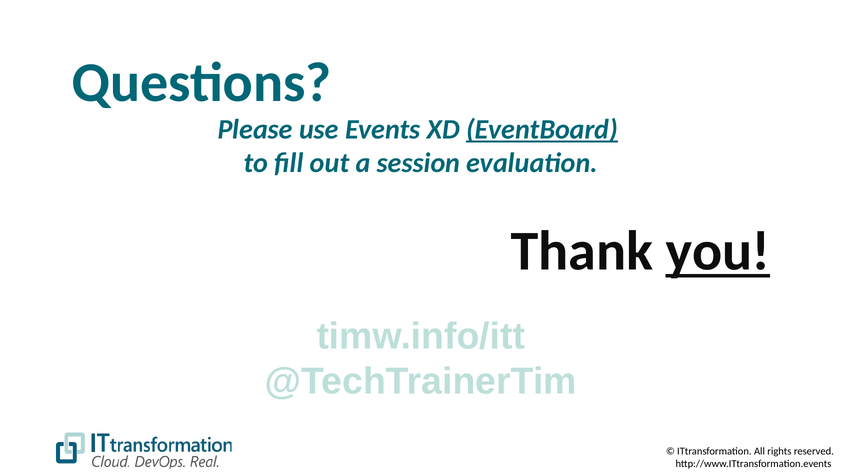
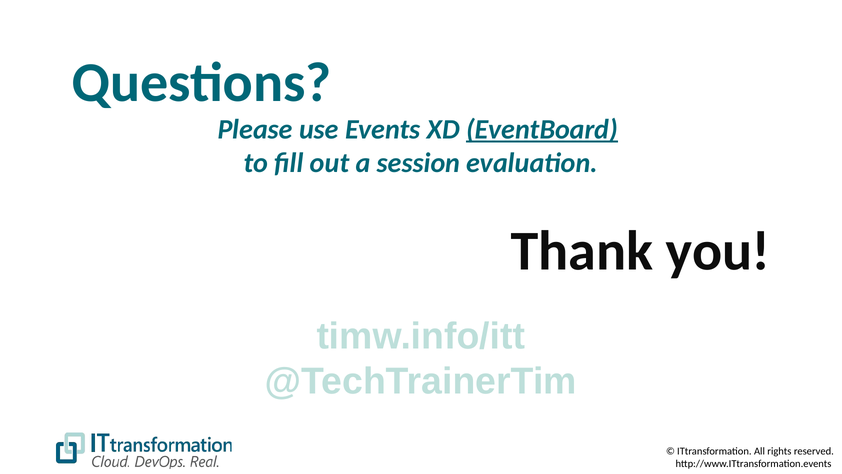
you underline: present -> none
